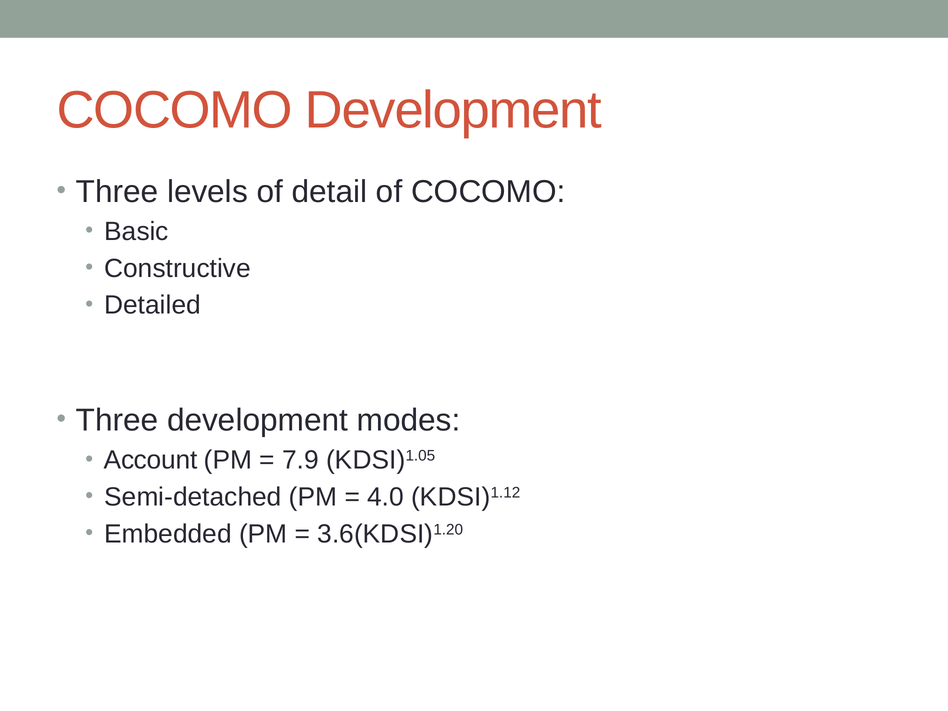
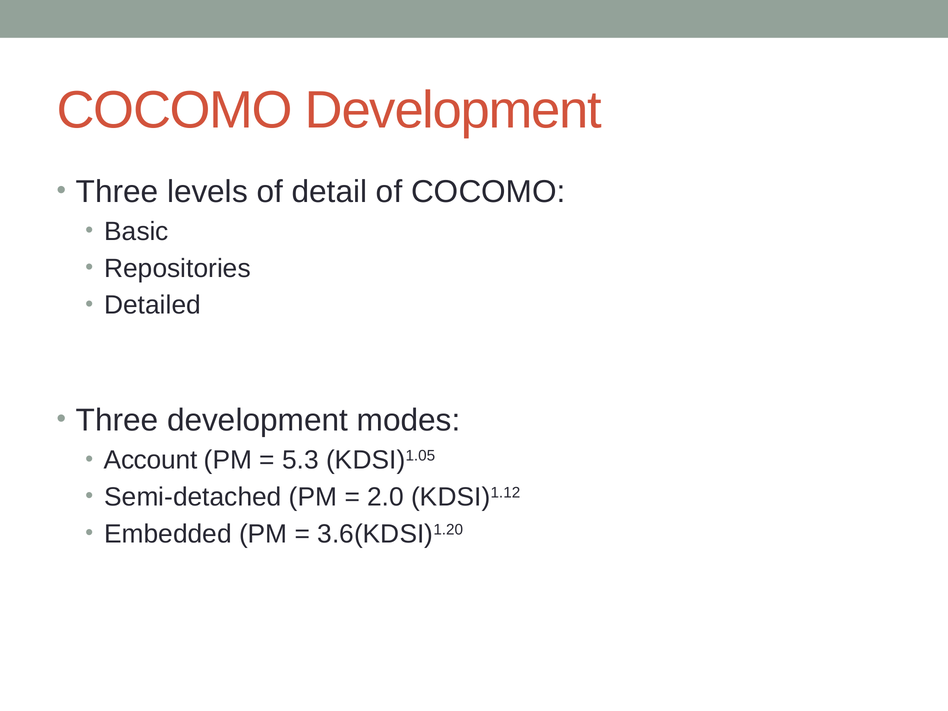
Constructive: Constructive -> Repositories
7.9: 7.9 -> 5.3
4.0: 4.0 -> 2.0
